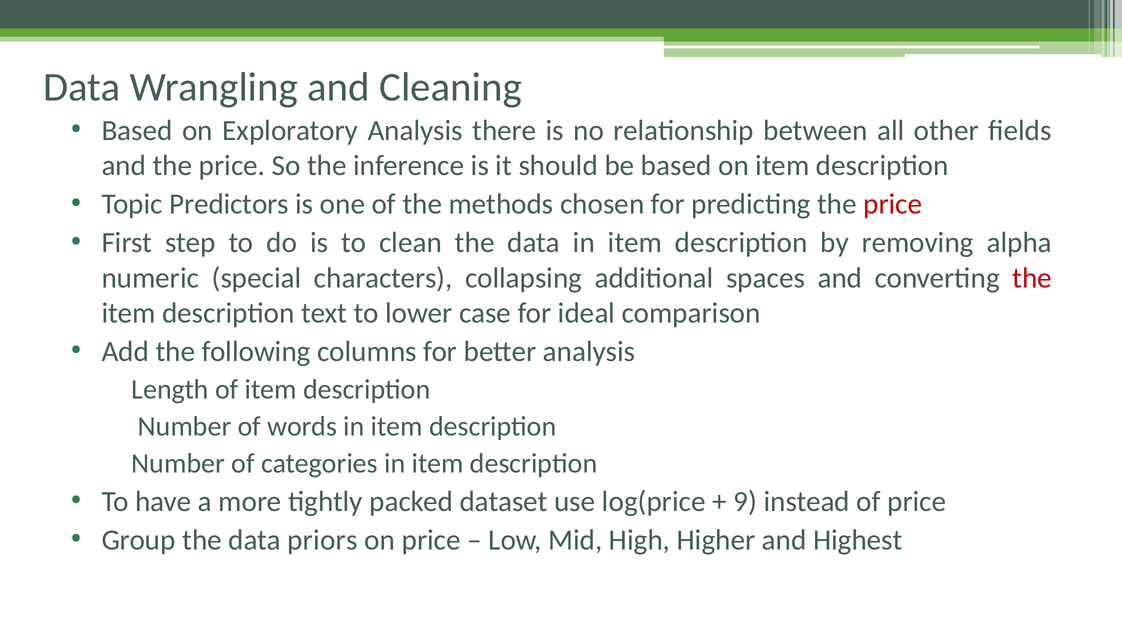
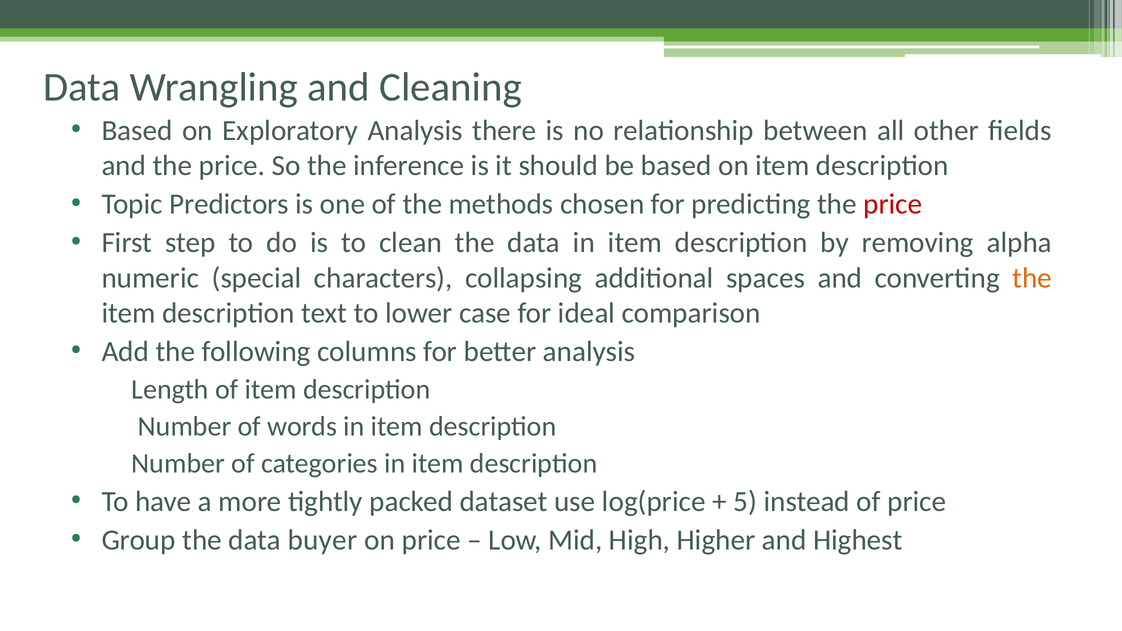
the at (1032, 278) colour: red -> orange
9: 9 -> 5
priors: priors -> buyer
